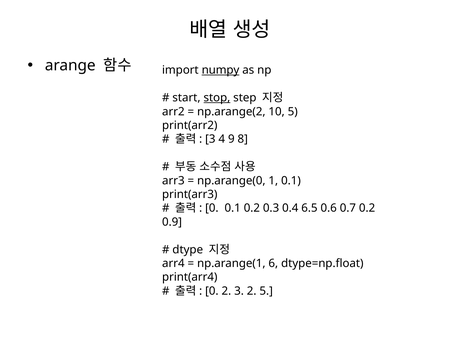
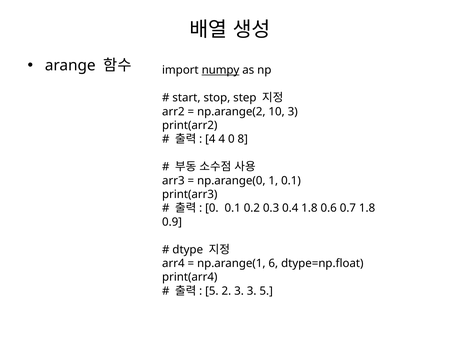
stop underline: present -> none
10 5: 5 -> 3
3 at (210, 139): 3 -> 4
4 9: 9 -> 0
0.4 6.5: 6.5 -> 1.8
0.7 0.2: 0.2 -> 1.8
0 at (212, 291): 0 -> 5
3 2: 2 -> 3
